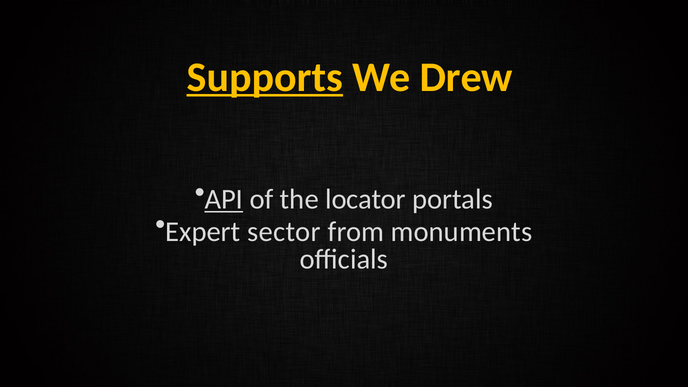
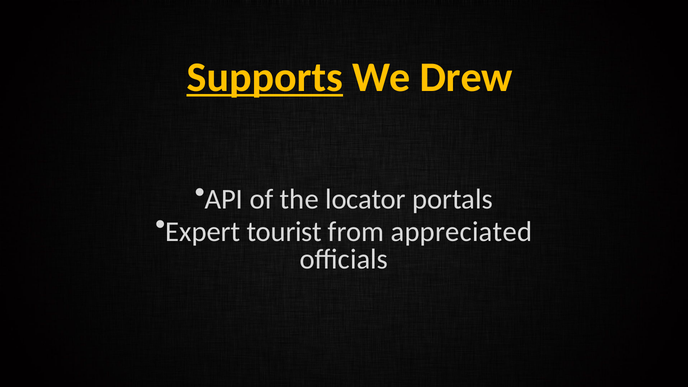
API underline: present -> none
sector: sector -> tourist
monuments: monuments -> appreciated
